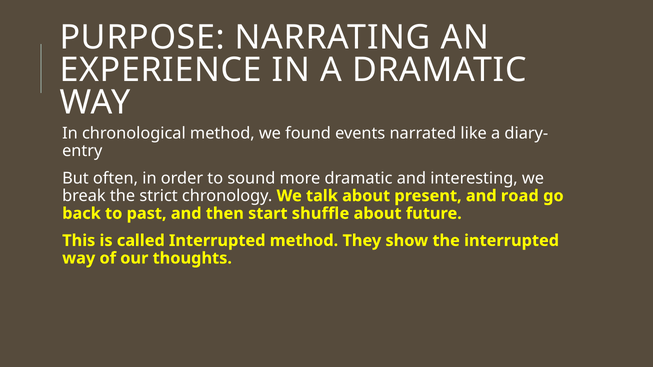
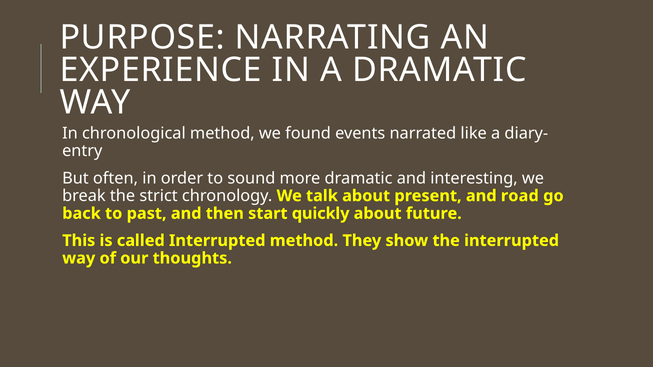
shuffle: shuffle -> quickly
